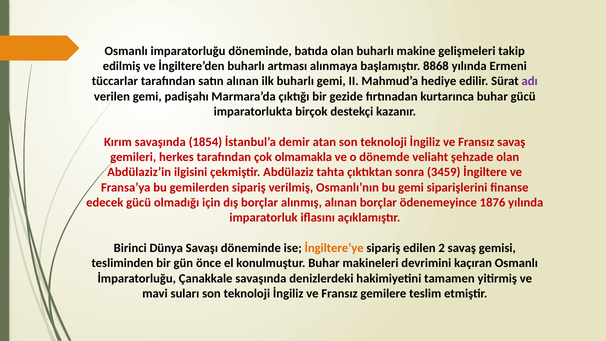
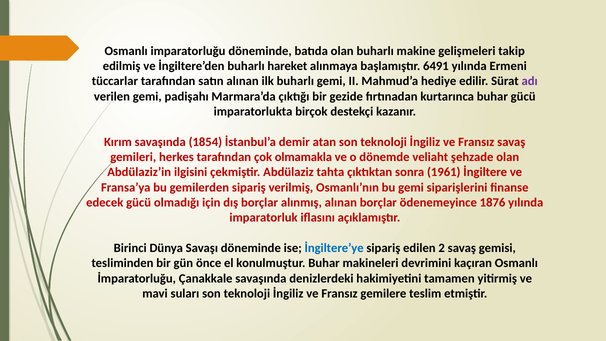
artması: artması -> hareket
8868: 8868 -> 6491
3459: 3459 -> 1961
İngiltere’ye colour: orange -> blue
